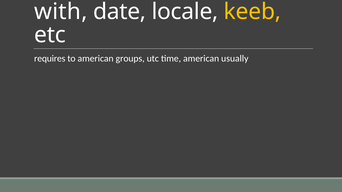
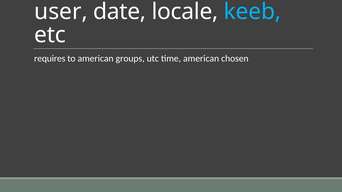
with: with -> user
keeb colour: yellow -> light blue
usually: usually -> chosen
